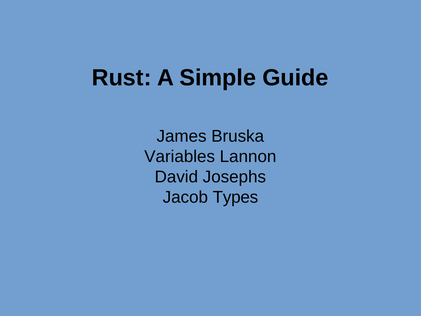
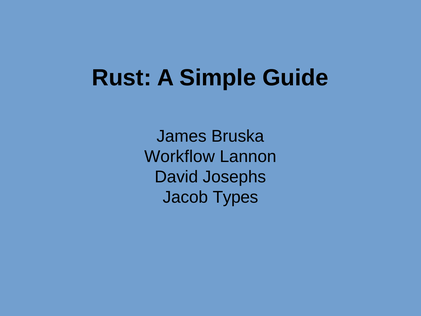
Variables: Variables -> Workflow
